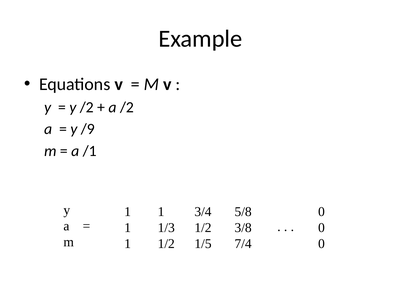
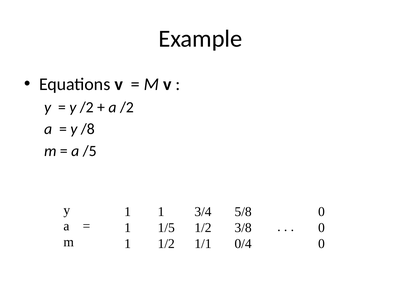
/9: /9 -> /8
/1: /1 -> /5
1/3: 1/3 -> 1/5
1/5: 1/5 -> 1/1
7/4: 7/4 -> 0/4
